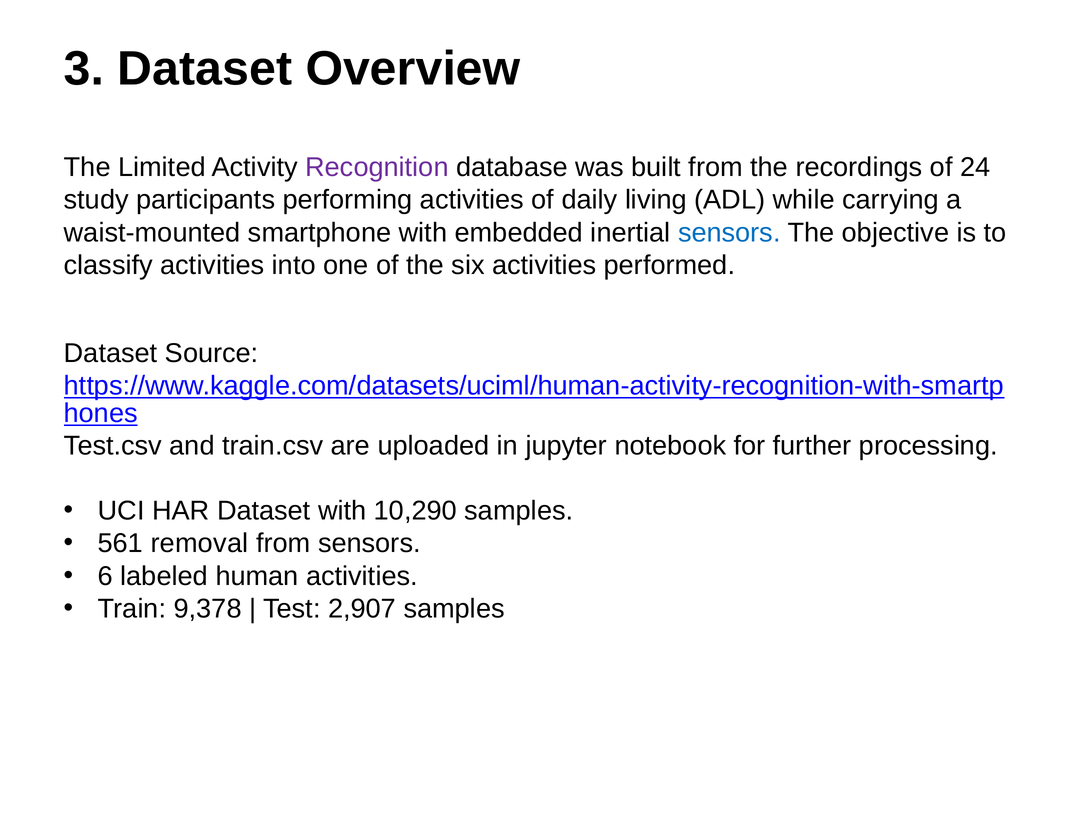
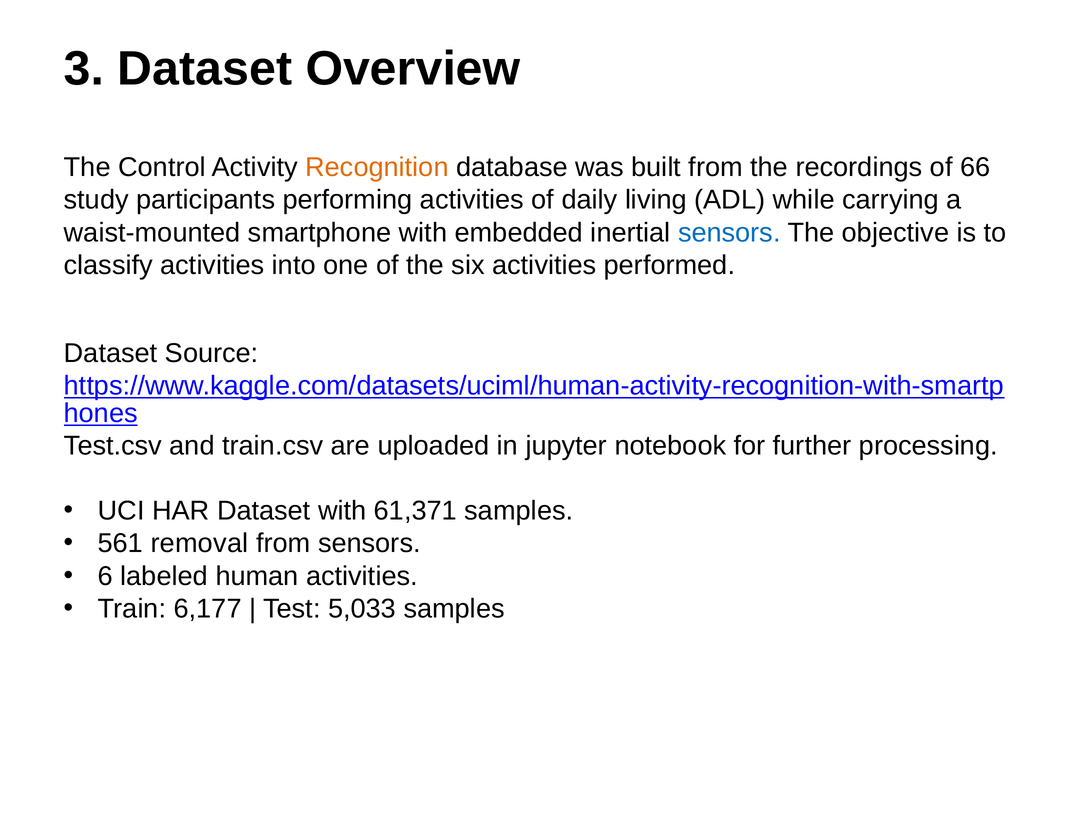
Limited: Limited -> Control
Recognition colour: purple -> orange
24: 24 -> 66
10,290: 10,290 -> 61,371
9,378: 9,378 -> 6,177
2,907: 2,907 -> 5,033
